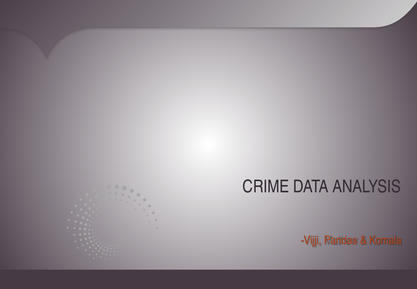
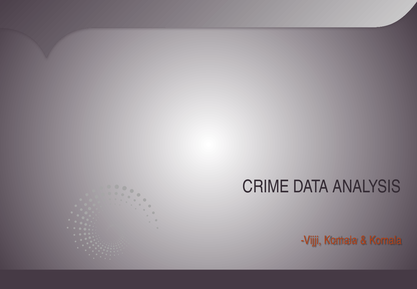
Vijji Pandas: Pandas -> Komala
